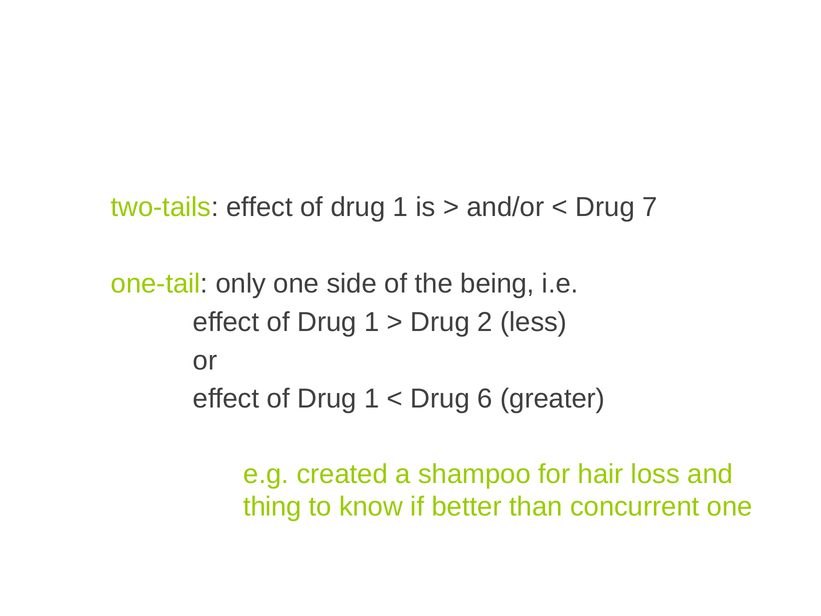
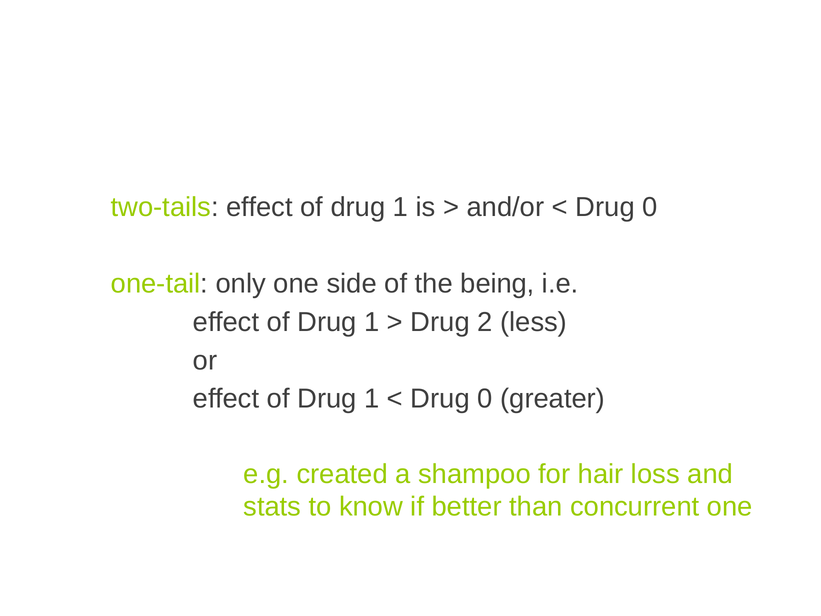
7 at (650, 207): 7 -> 0
6 at (485, 399): 6 -> 0
thing: thing -> stats
